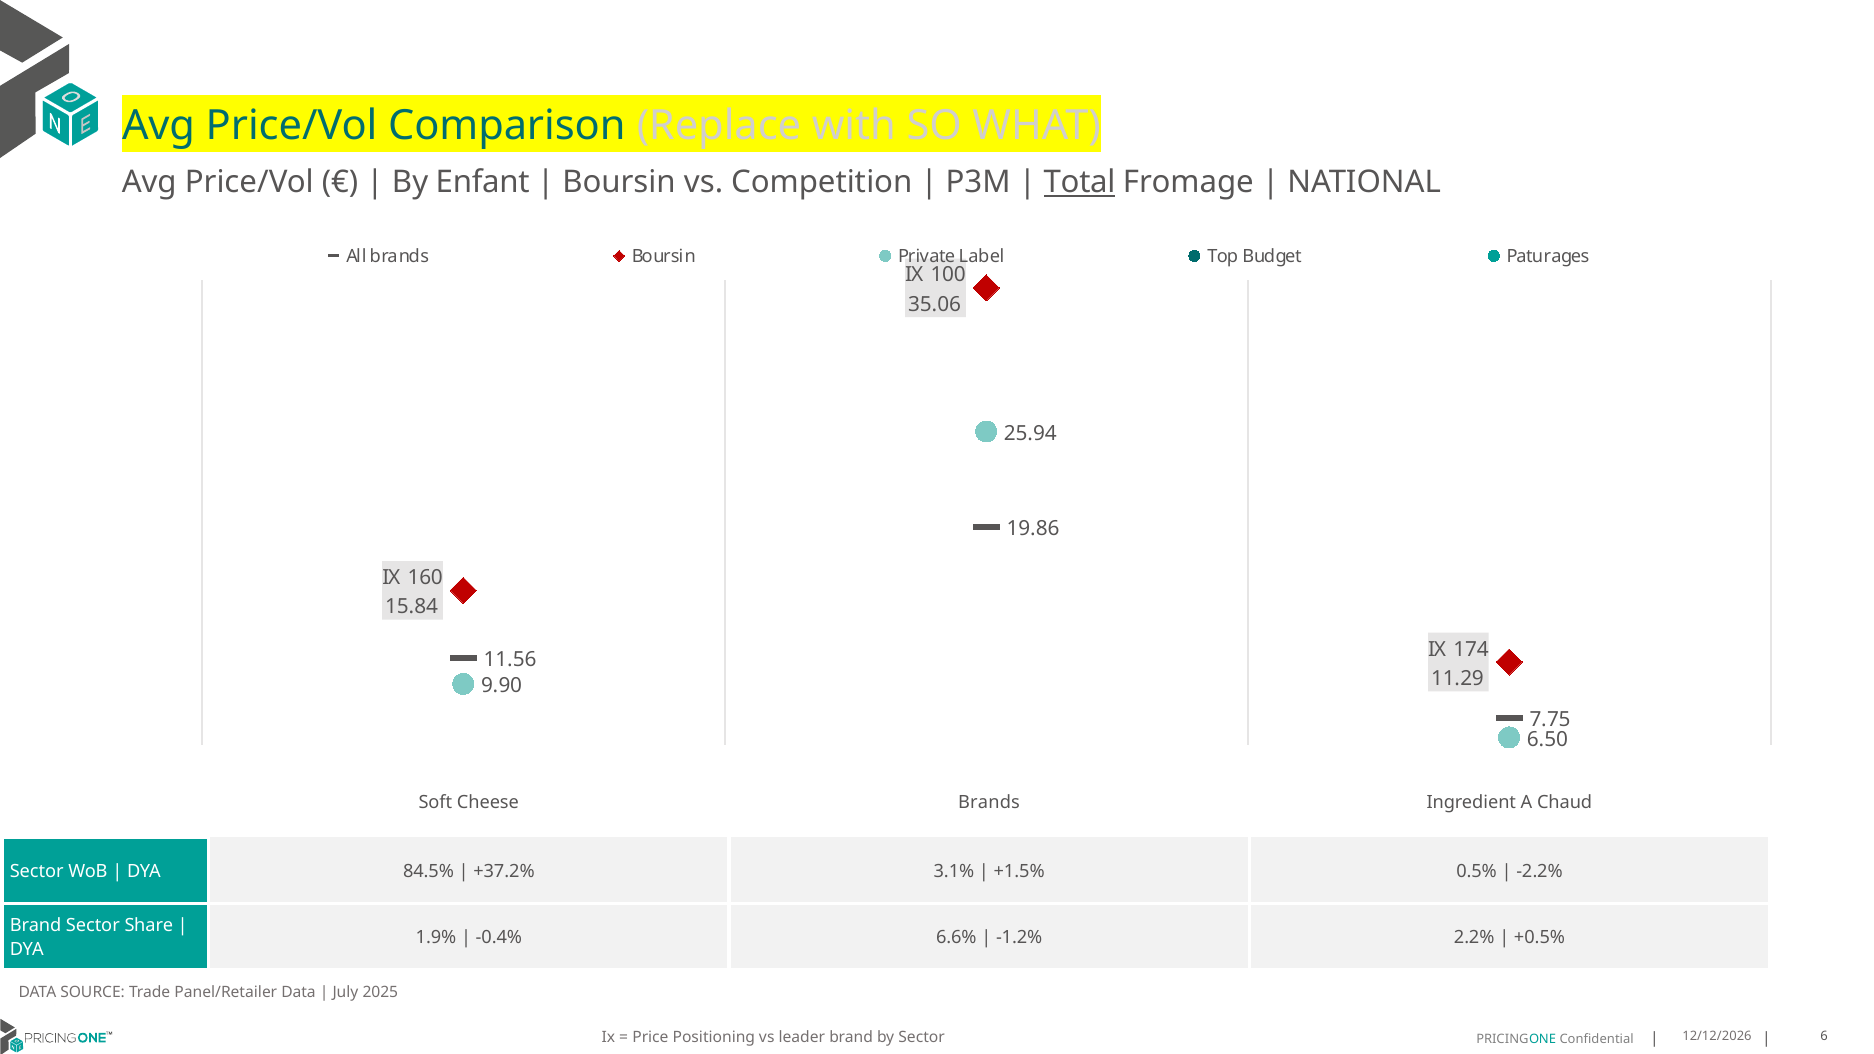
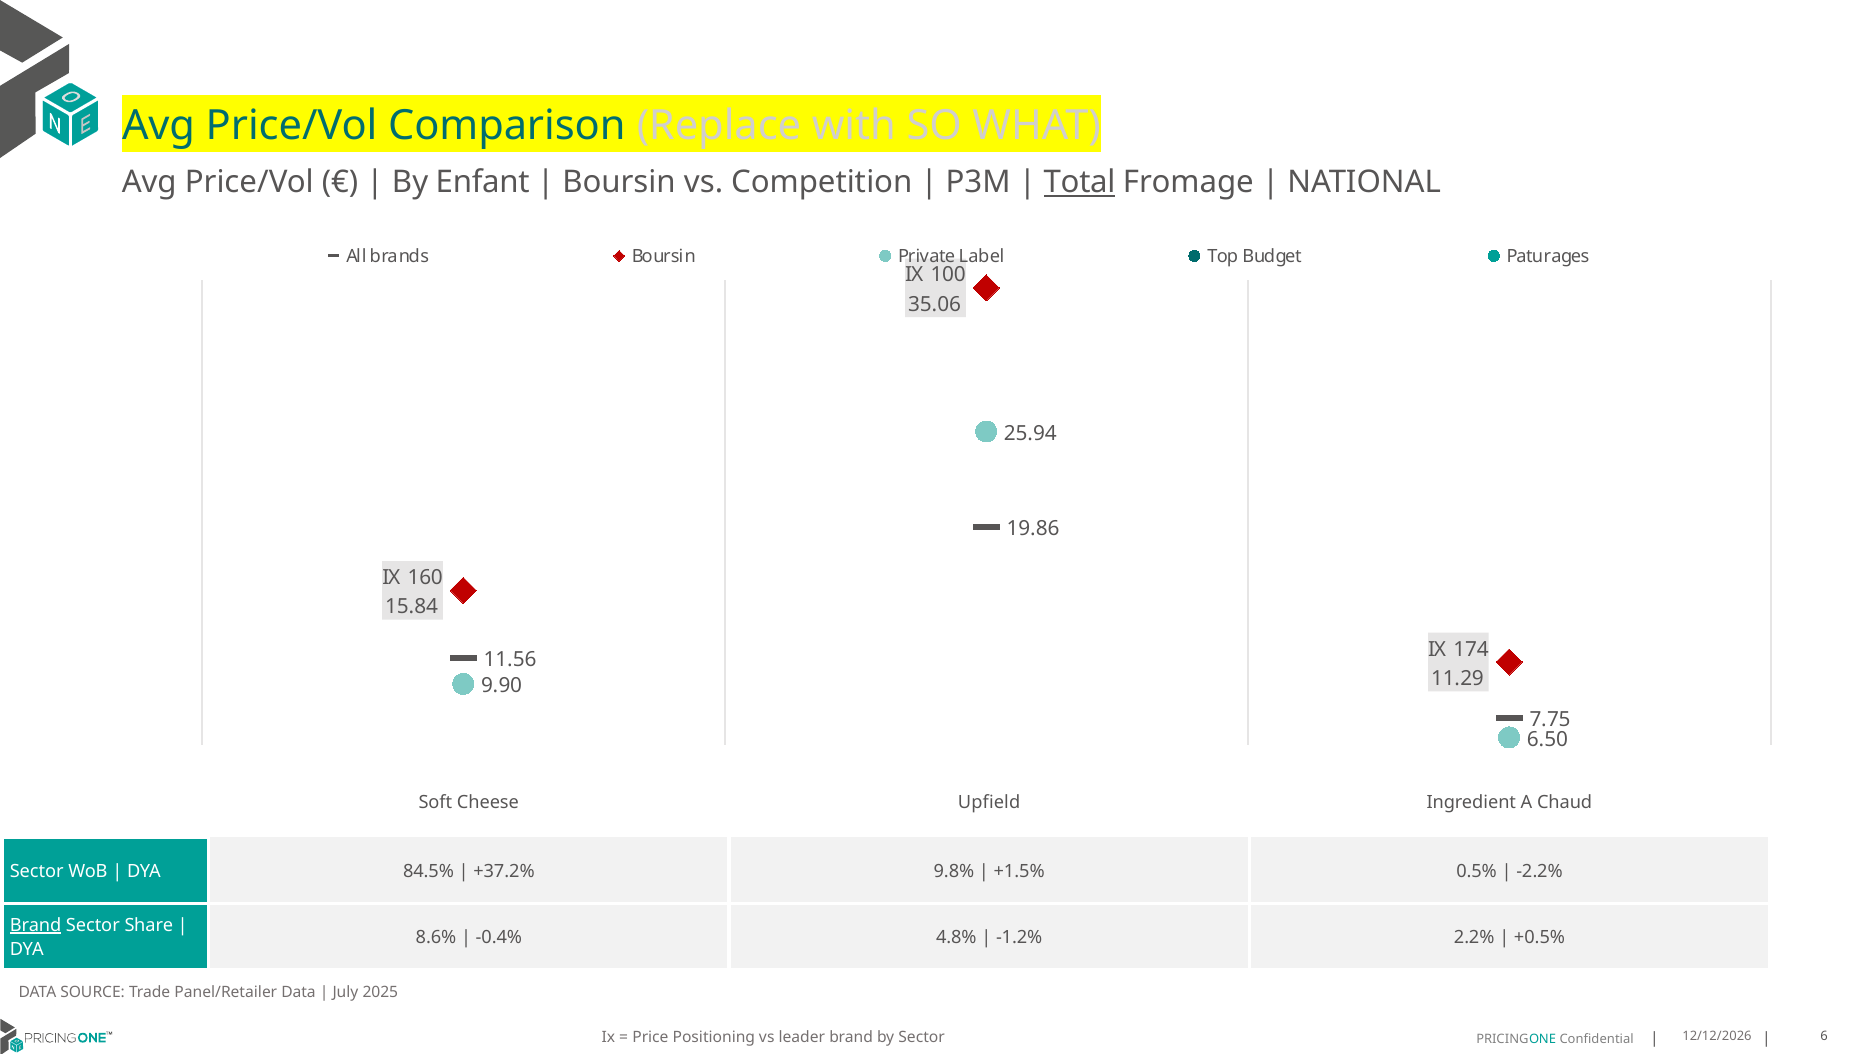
Cheese Brands: Brands -> Upfield
3.1%: 3.1% -> 9.8%
Brand at (36, 925) underline: none -> present
1.9%: 1.9% -> 8.6%
6.6%: 6.6% -> 4.8%
